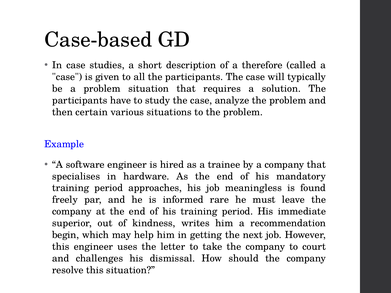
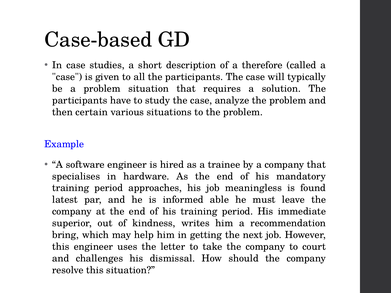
freely: freely -> latest
rare: rare -> able
begin: begin -> bring
